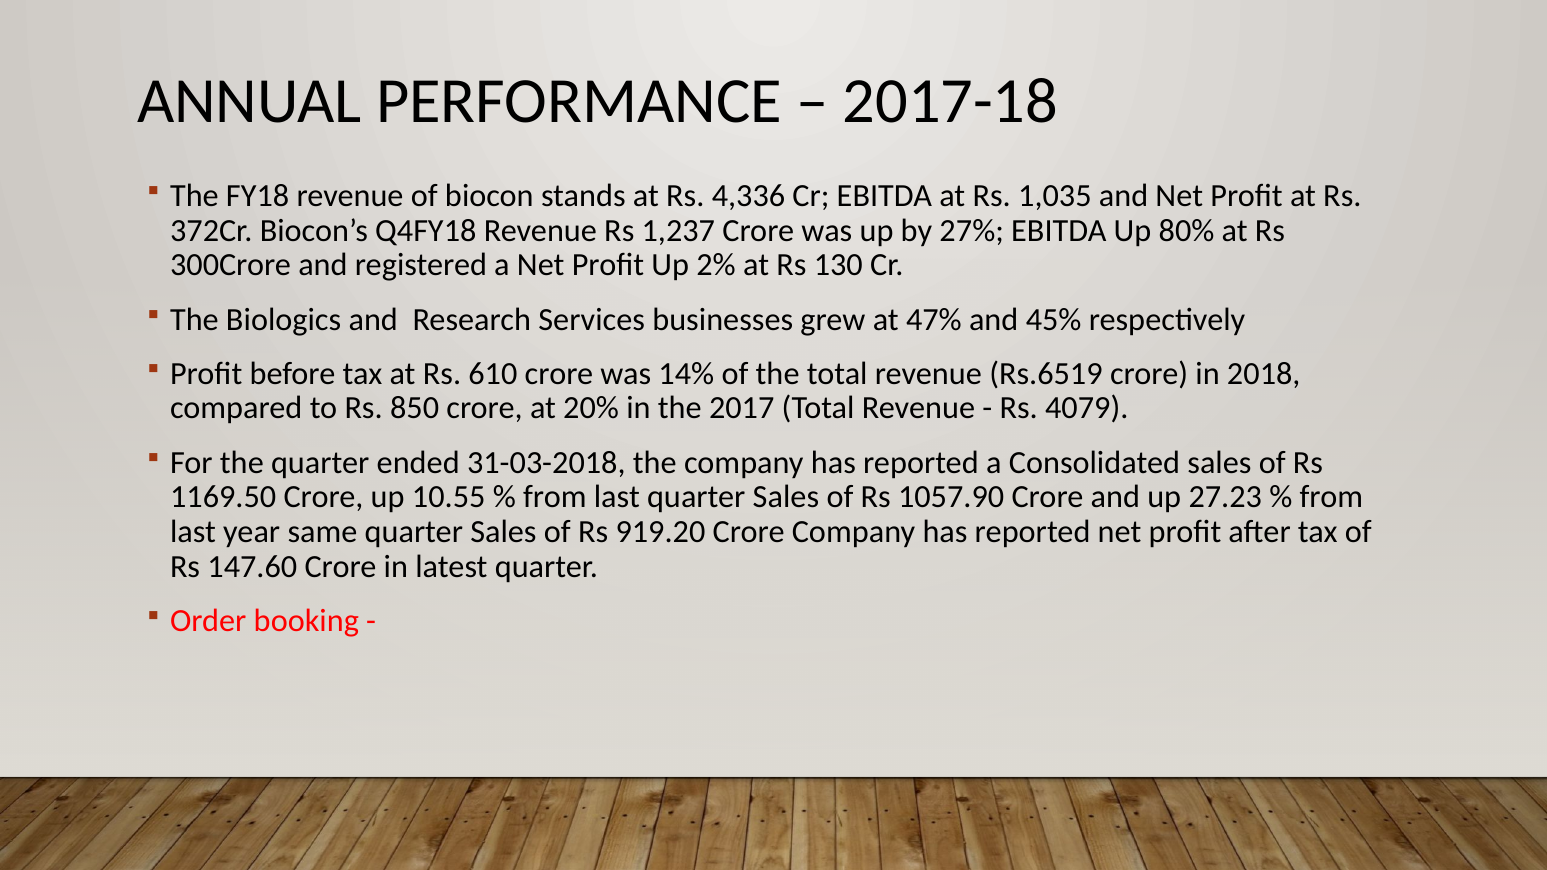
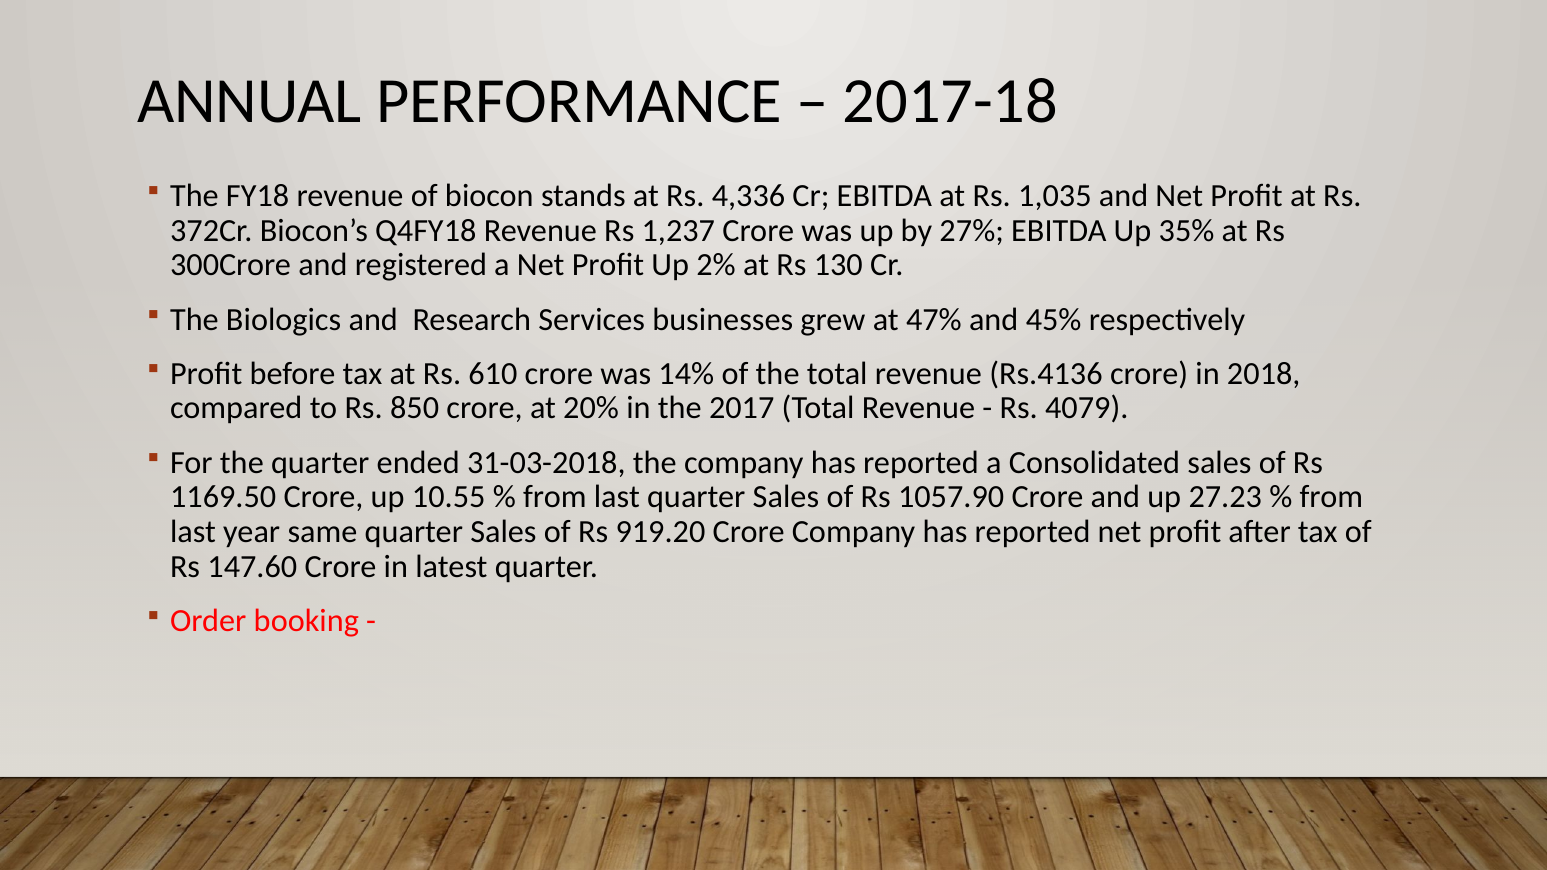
80%: 80% -> 35%
Rs.6519: Rs.6519 -> Rs.4136
